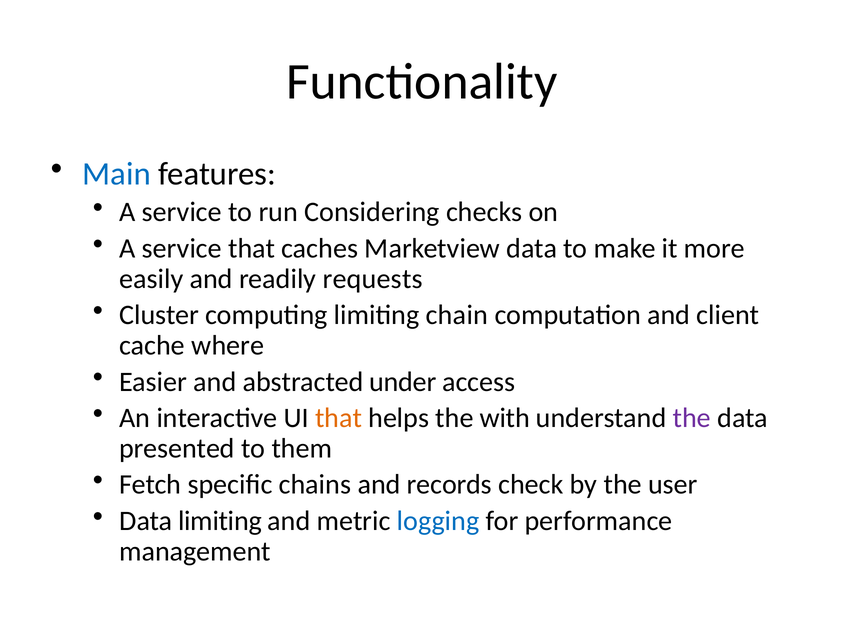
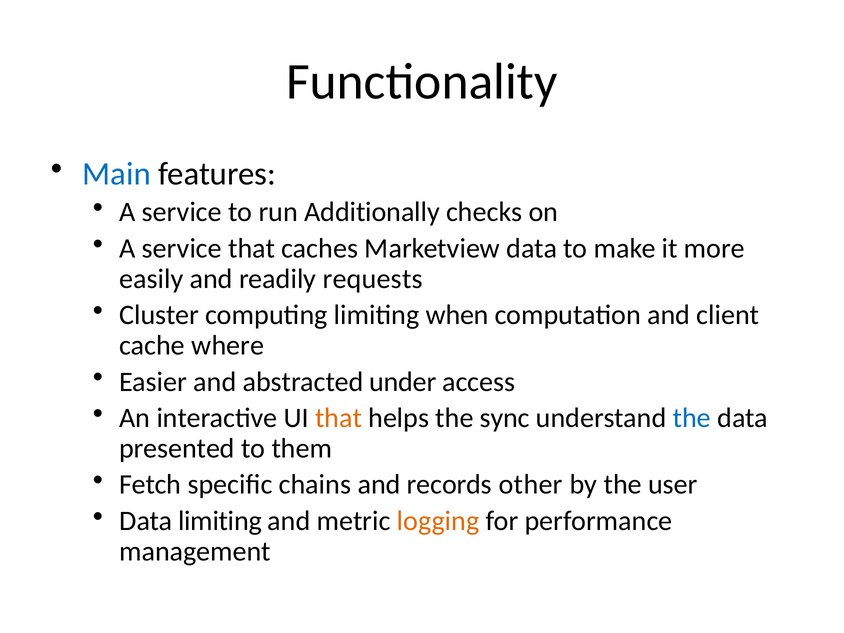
Considering: Considering -> Additionally
chain: chain -> when
with: with -> sync
the at (692, 418) colour: purple -> blue
check: check -> other
logging colour: blue -> orange
